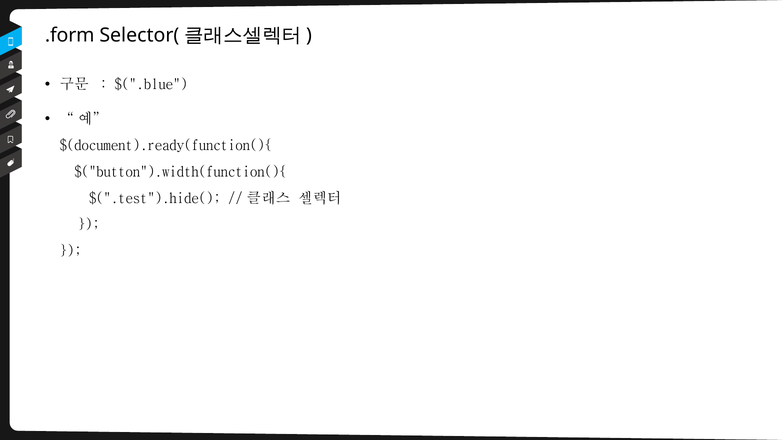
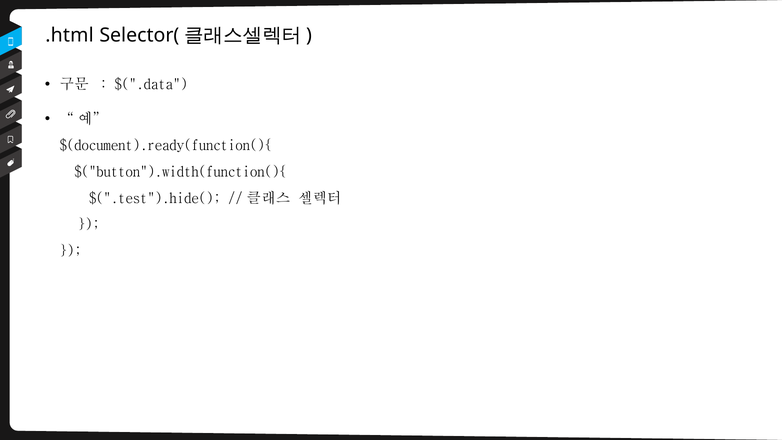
.form: .form -> .html
$(".blue: $(".blue -> $(".data
